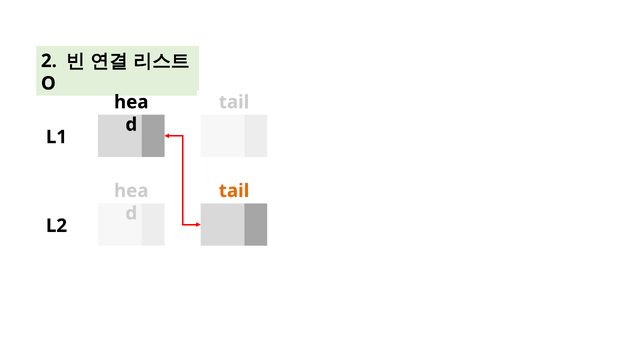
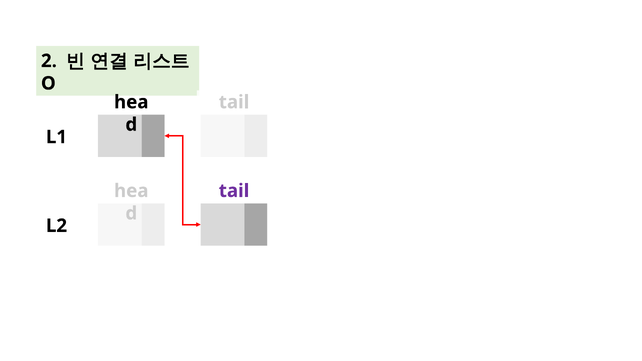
tail at (234, 191) colour: orange -> purple
